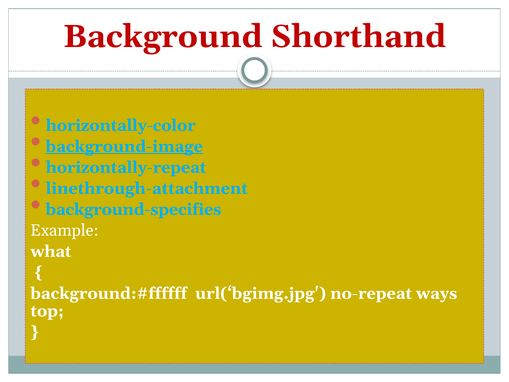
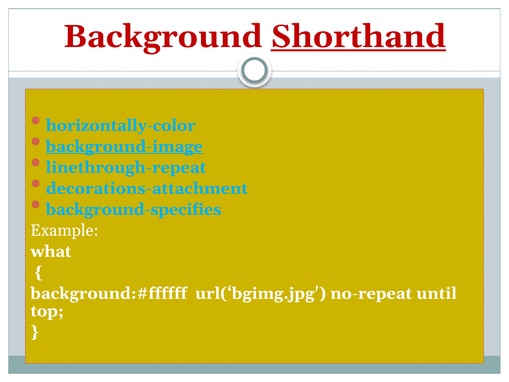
Shorthand underline: none -> present
horizontally-repeat: horizontally-repeat -> linethrough-repeat
linethrough-attachment: linethrough-attachment -> decorations-attachment
ways: ways -> until
